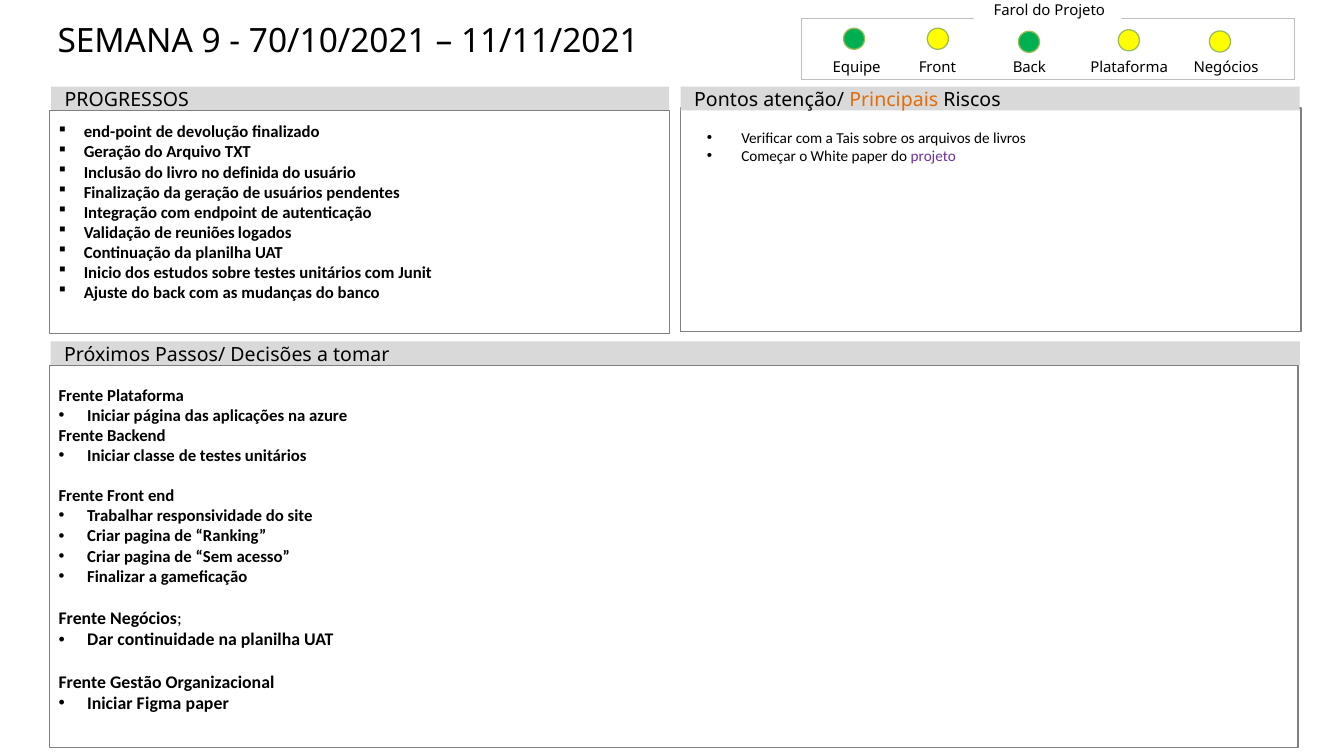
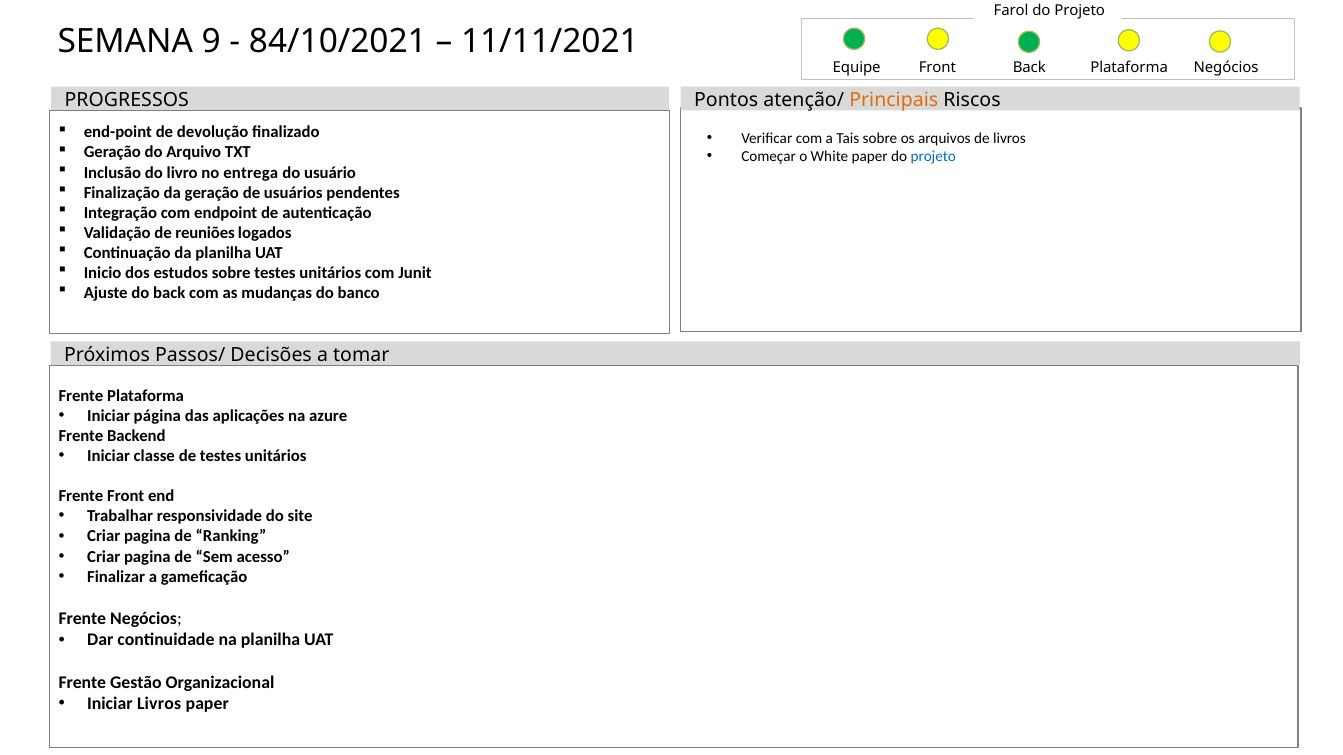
70/10/2021: 70/10/2021 -> 84/10/2021
projeto at (933, 157) colour: purple -> blue
definida: definida -> entrega
Iniciar Figma: Figma -> Livros
